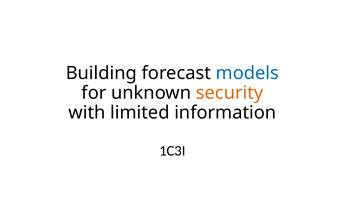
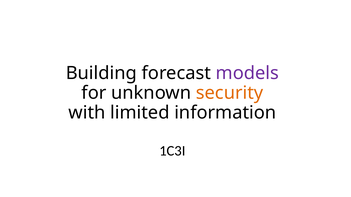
models colour: blue -> purple
